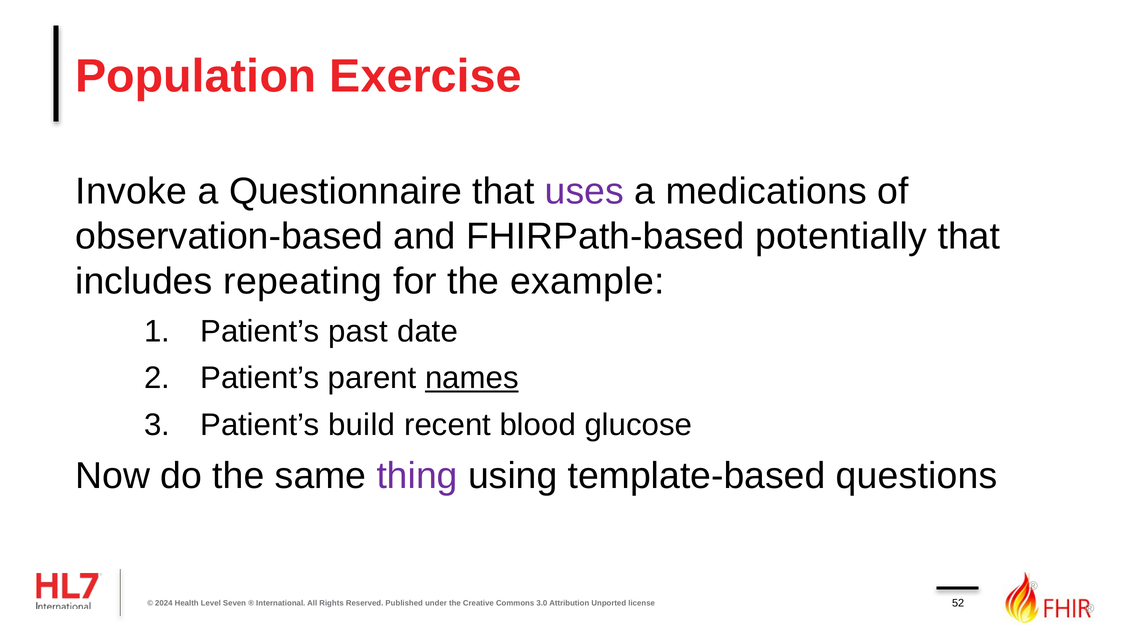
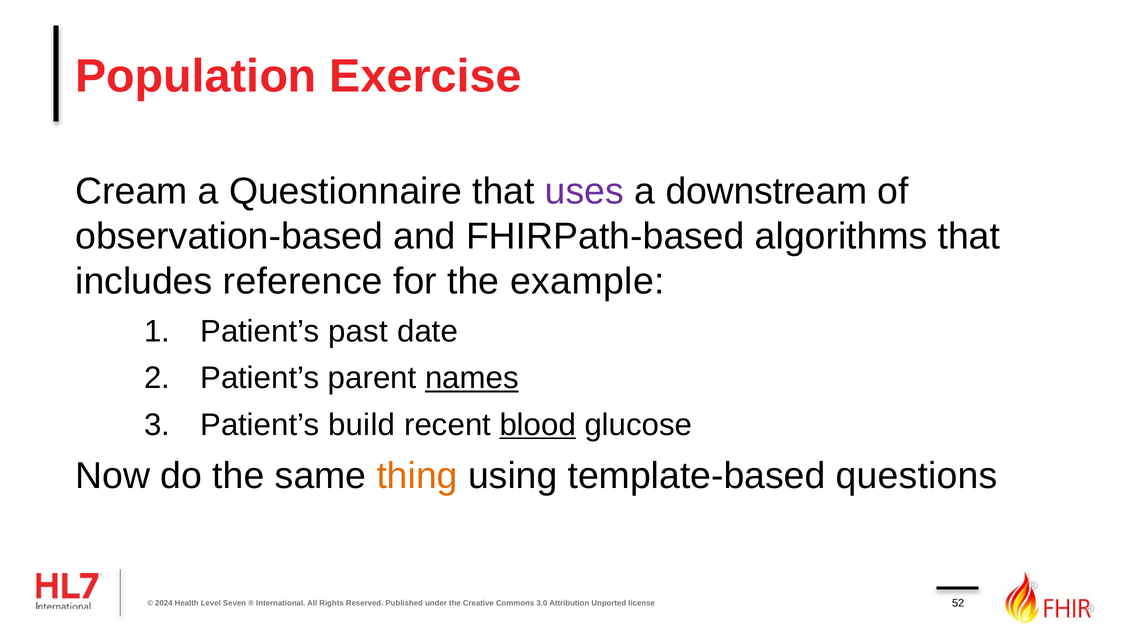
Invoke: Invoke -> Cream
medications: medications -> downstream
potentially: potentially -> algorithms
repeating: repeating -> reference
blood underline: none -> present
thing colour: purple -> orange
